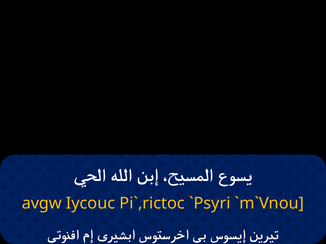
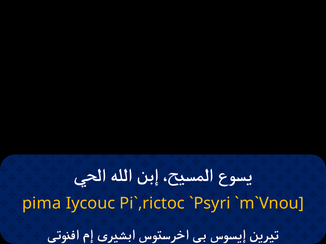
avgw: avgw -> pima
